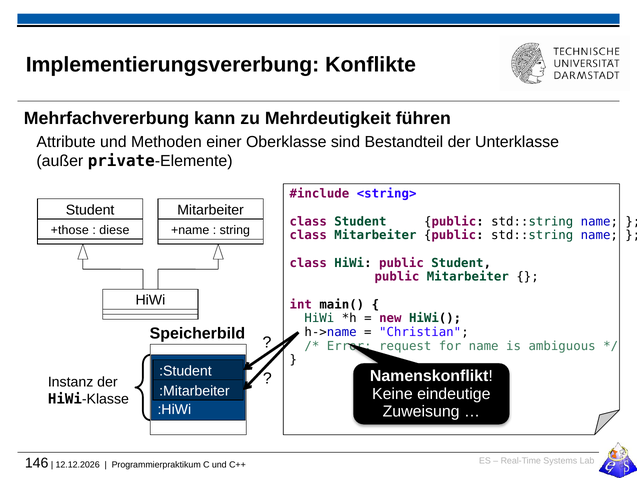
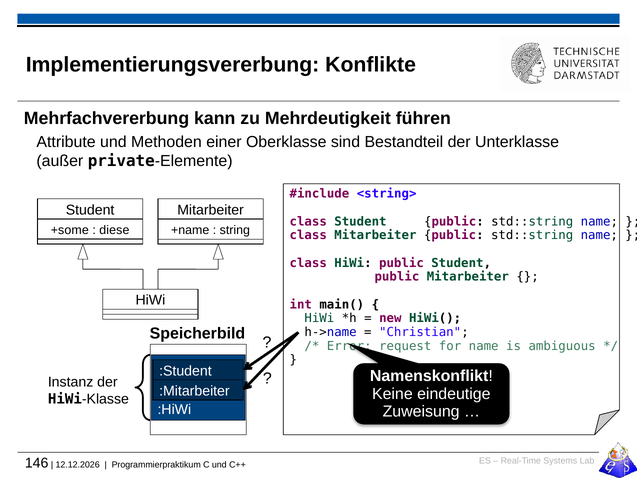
+those: +those -> +some
